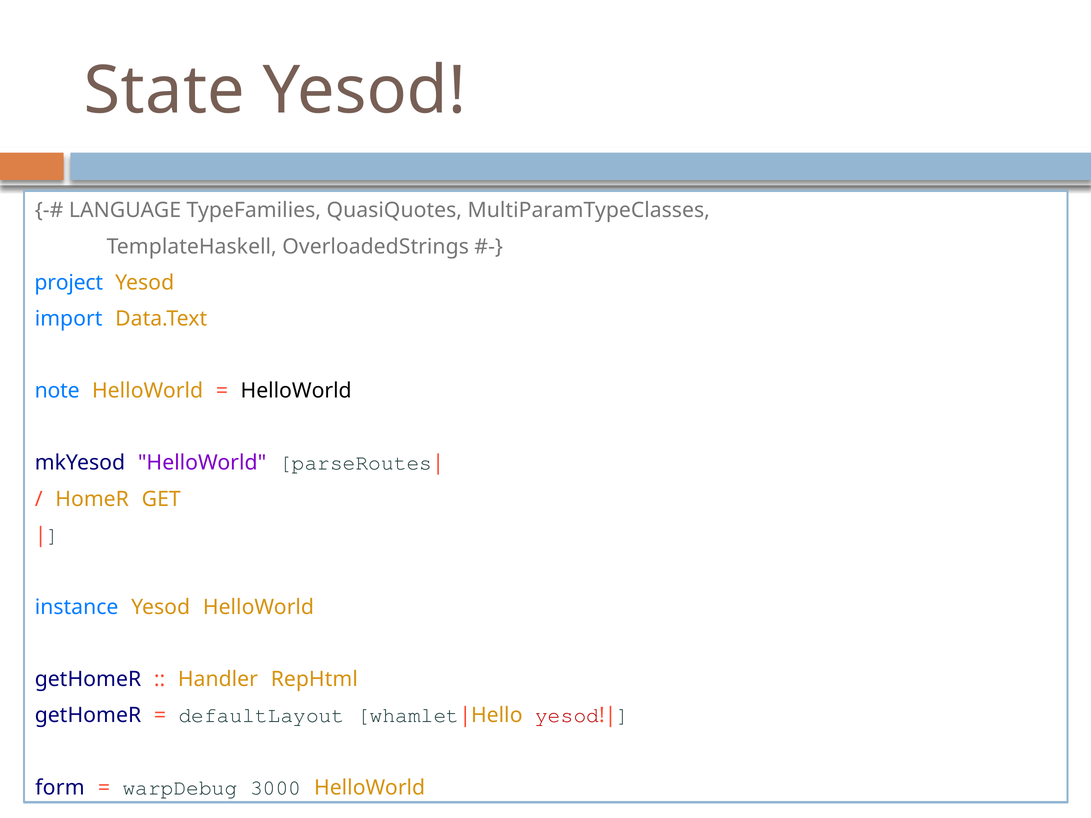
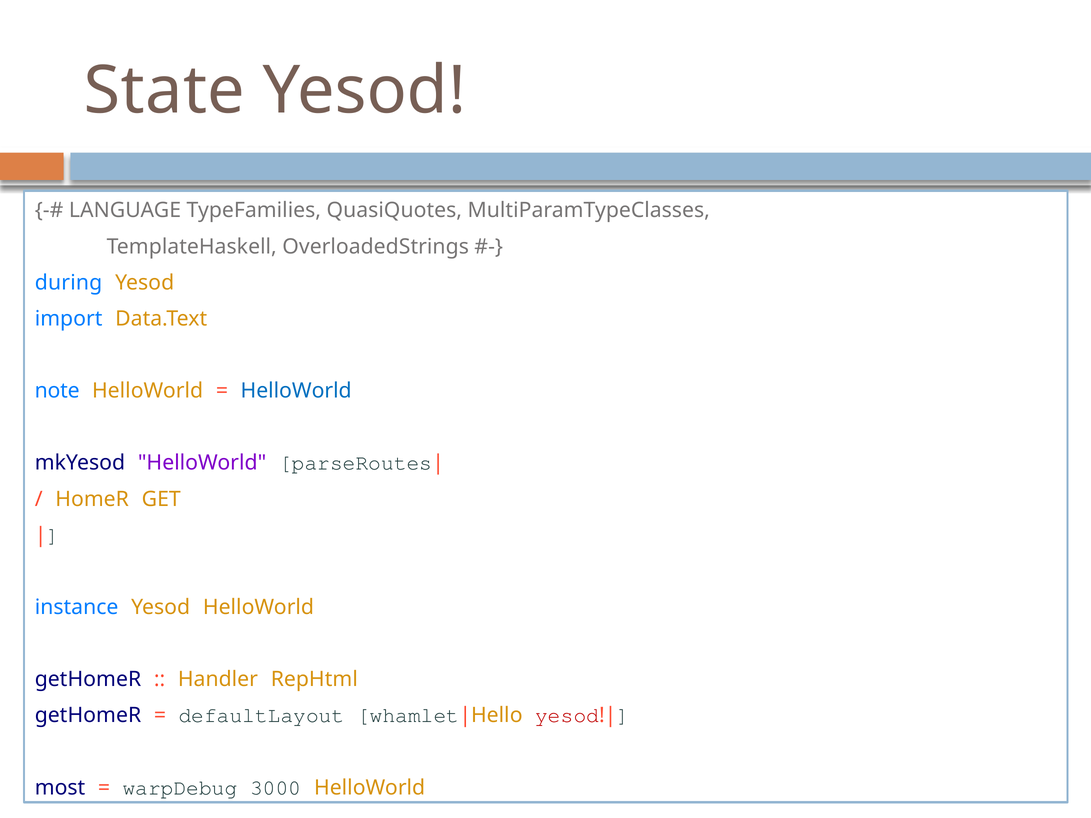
project: project -> during
HelloWorld at (296, 391) colour: black -> blue
form: form -> most
